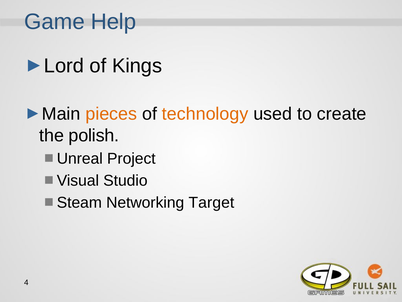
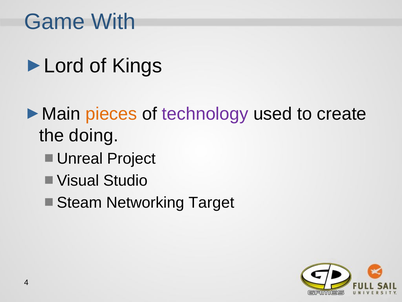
Help: Help -> With
technology colour: orange -> purple
polish: polish -> doing
